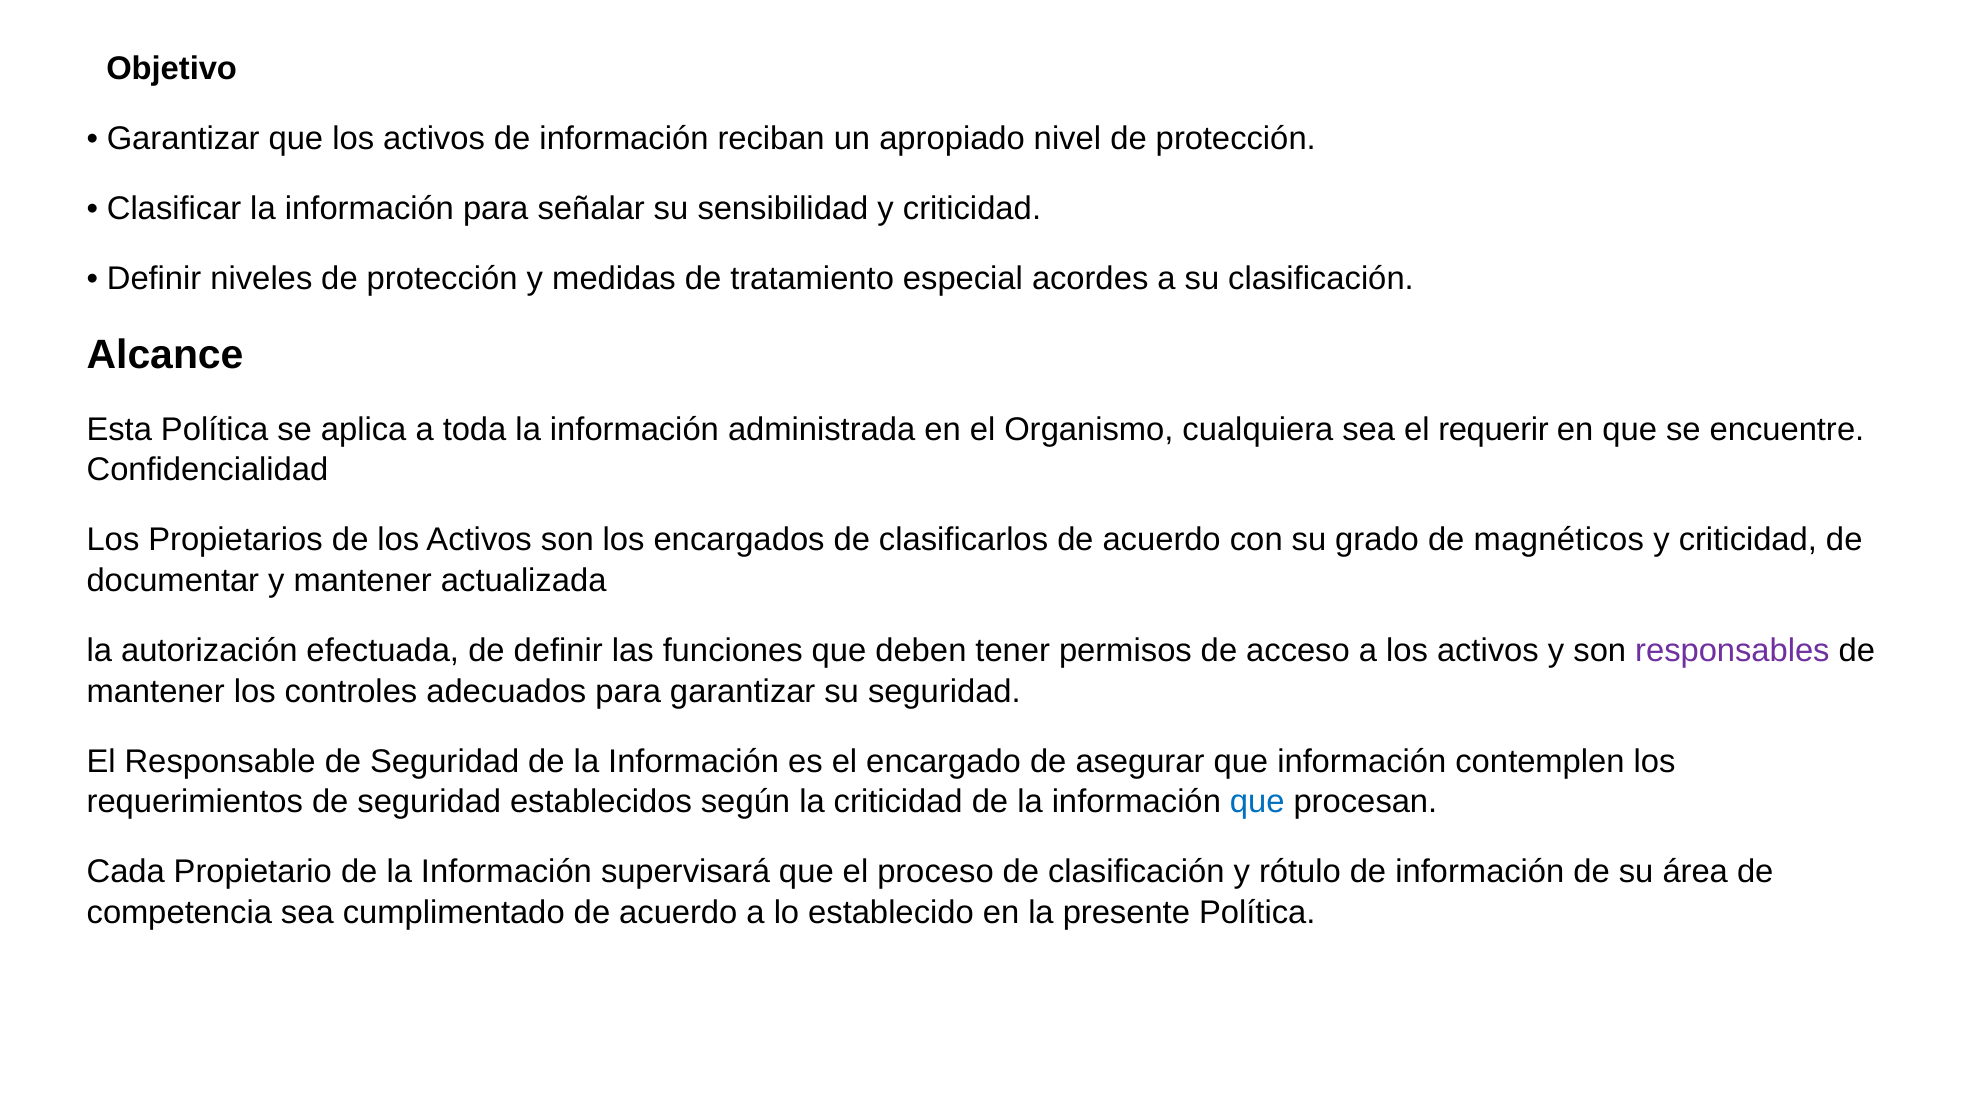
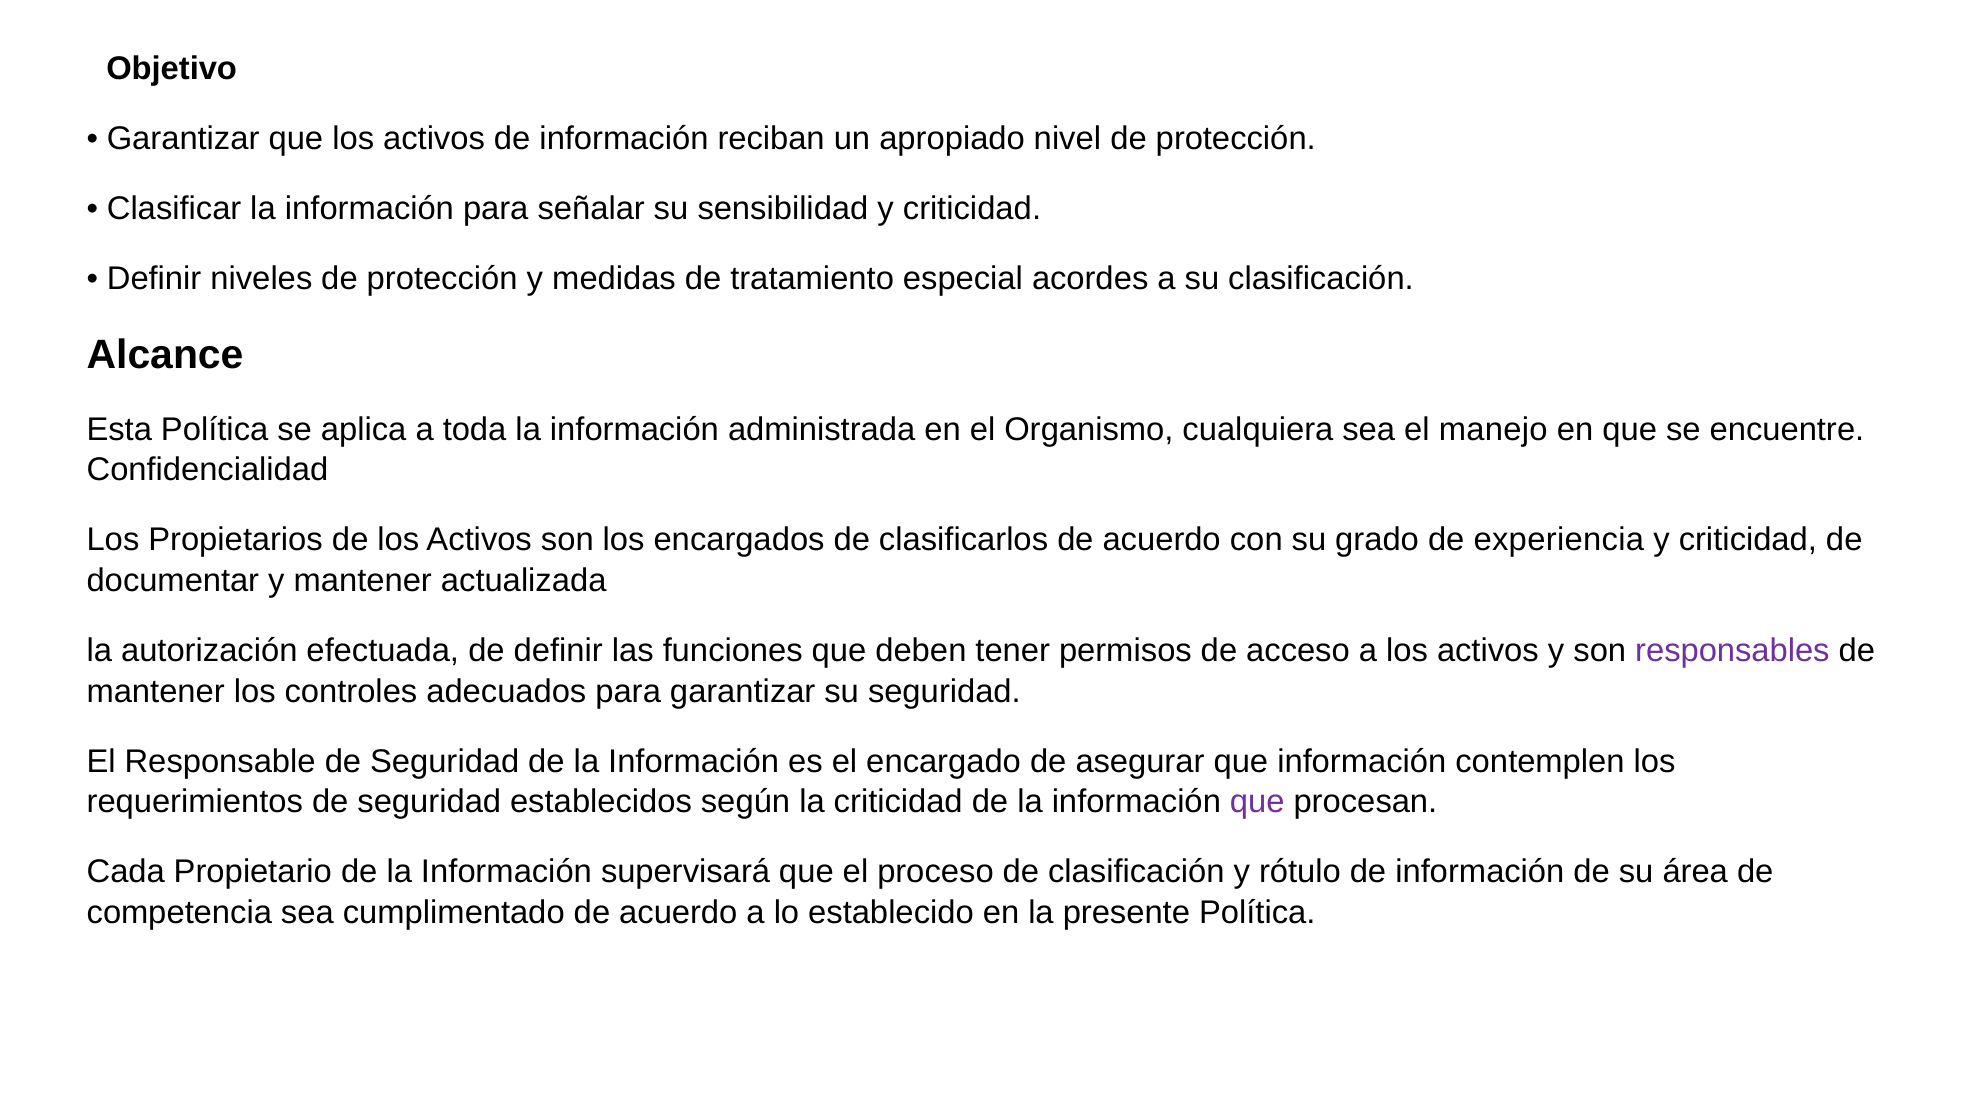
requerir: requerir -> manejo
magnéticos: magnéticos -> experiencia
que at (1257, 802) colour: blue -> purple
